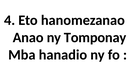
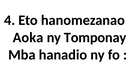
Anao: Anao -> Aoka
